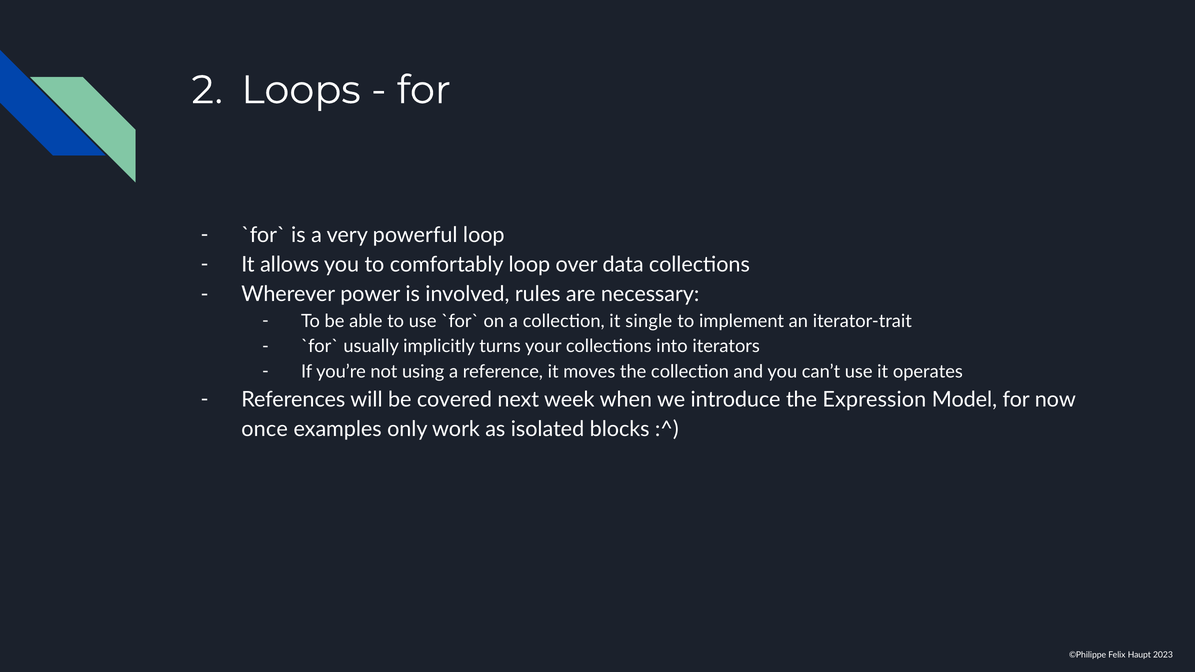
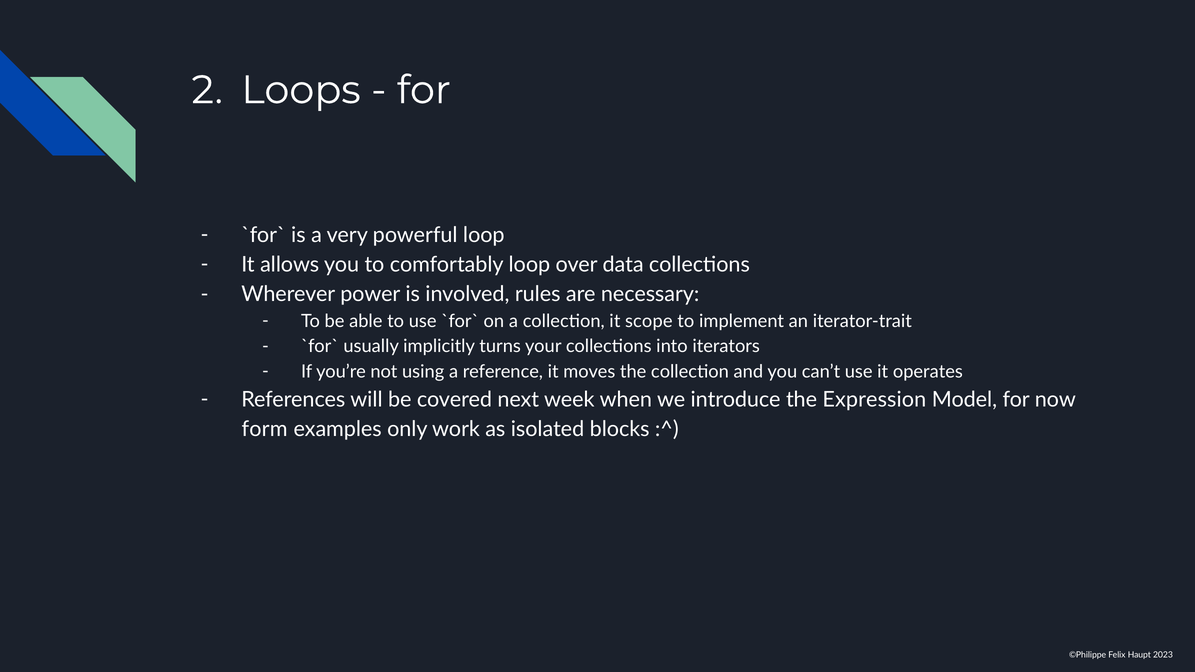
single: single -> scope
once: once -> form
